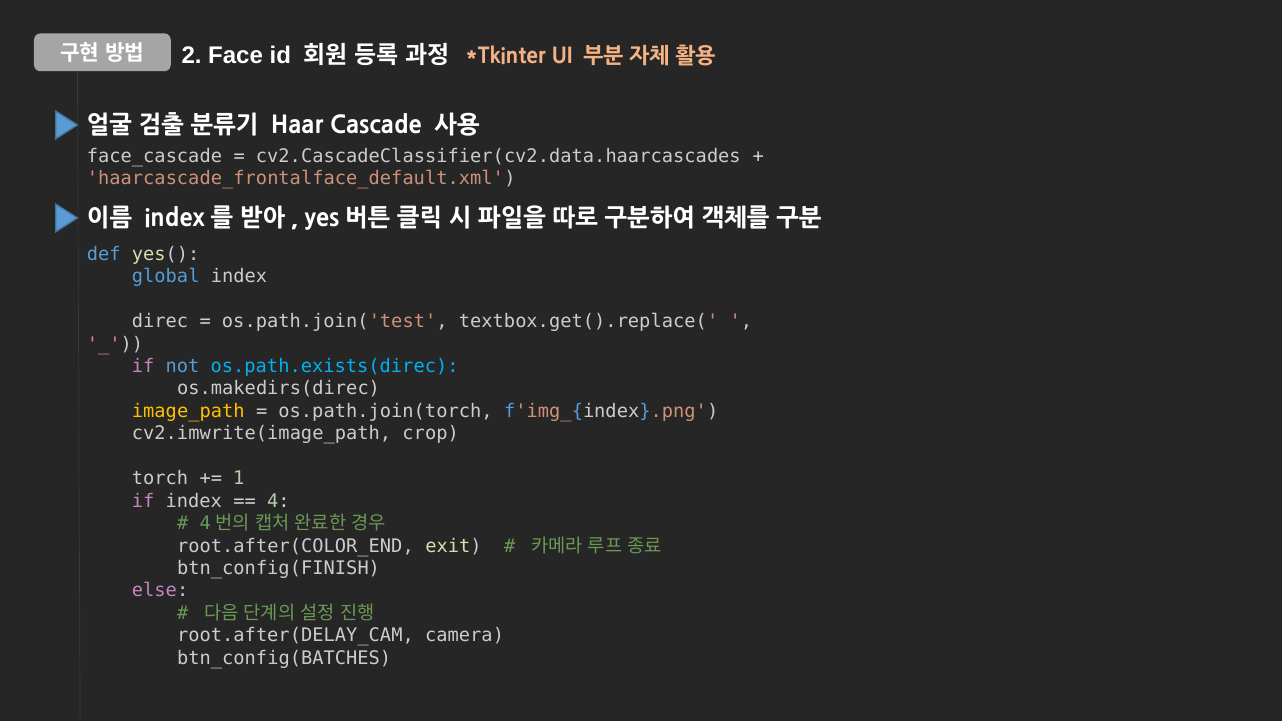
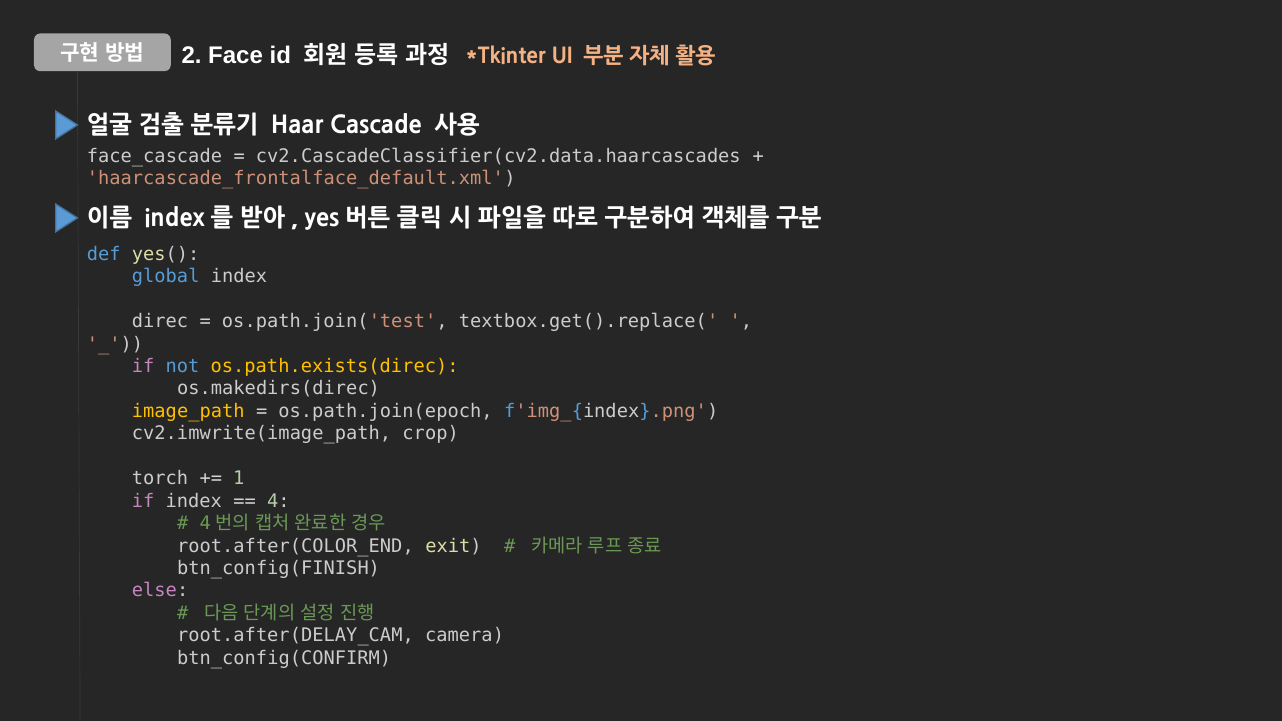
os.path.exists(direc colour: light blue -> yellow
os.path.join(torch: os.path.join(torch -> os.path.join(epoch
btn_config(BATCHES: btn_config(BATCHES -> btn_config(CONFIRM
